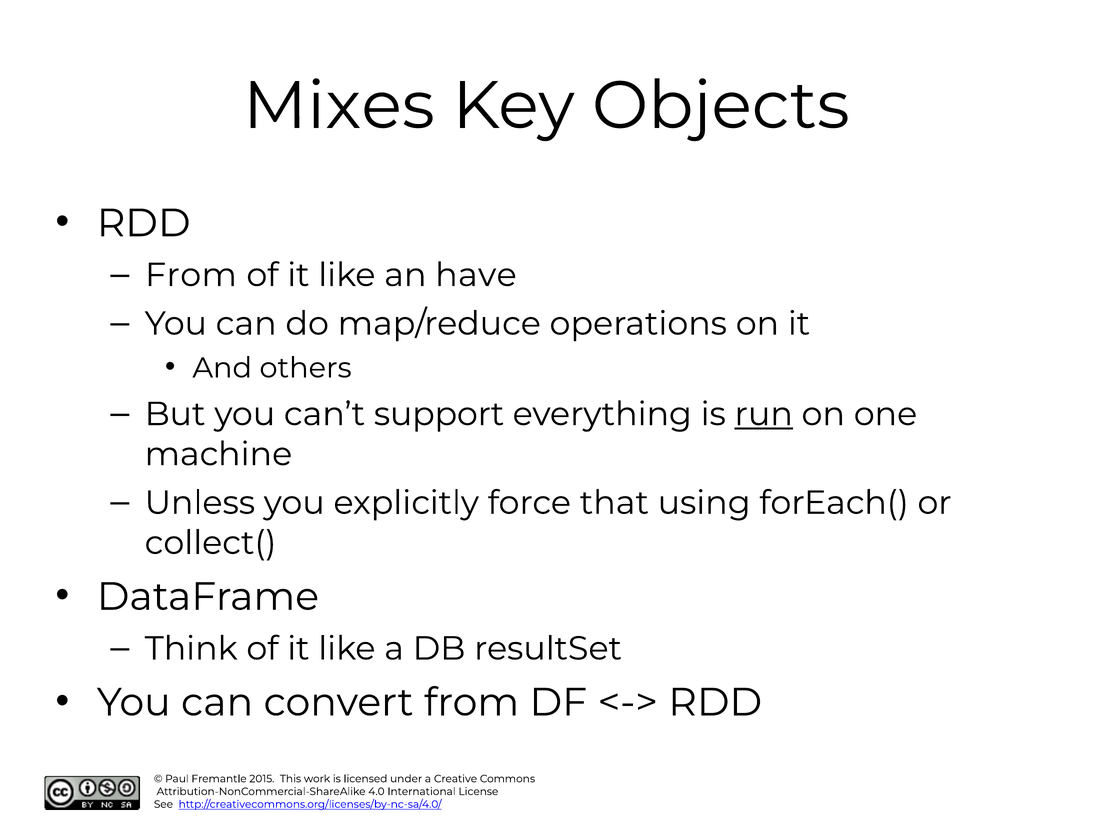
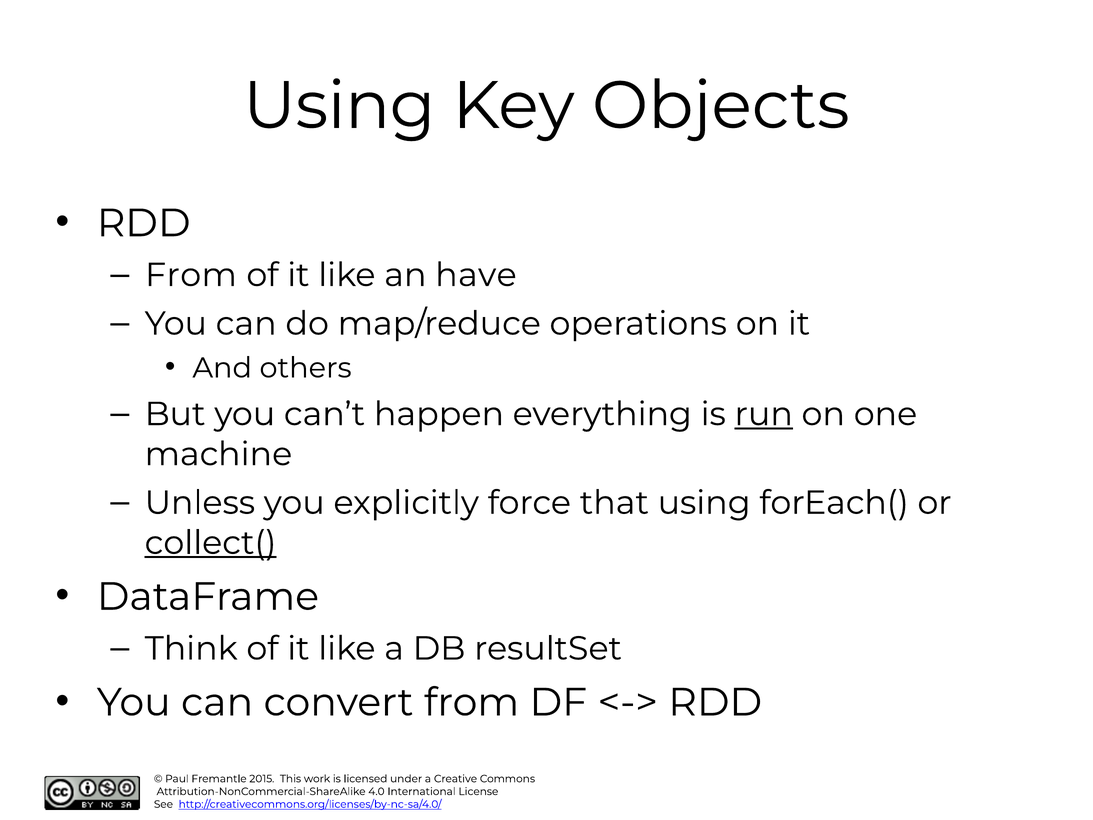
Mixes at (339, 106): Mixes -> Using
support: support -> happen
collect( underline: none -> present
